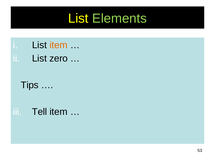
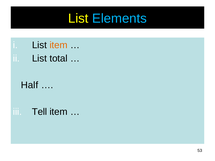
Elements colour: light green -> light blue
zero: zero -> total
Tips: Tips -> Half
